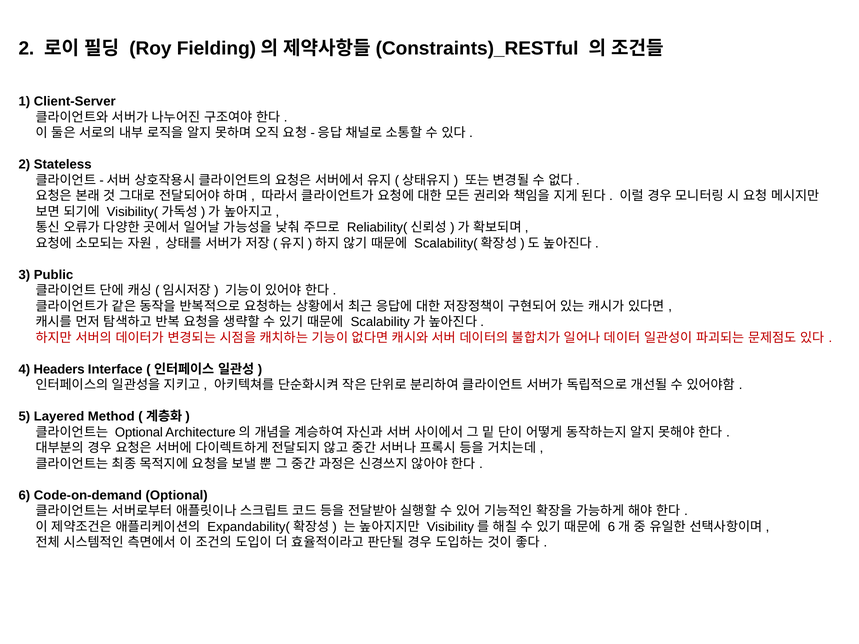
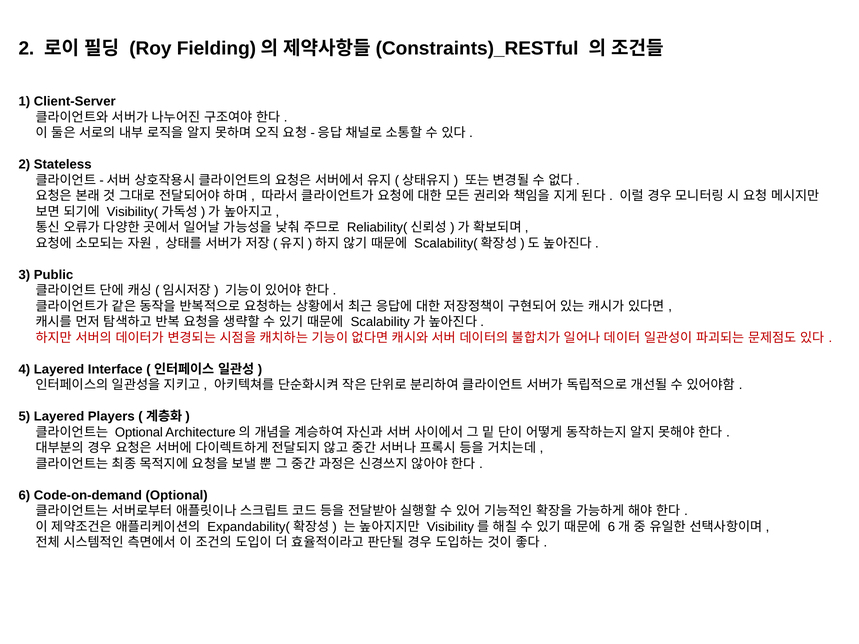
4 Headers: Headers -> Layered
Method: Method -> Players
